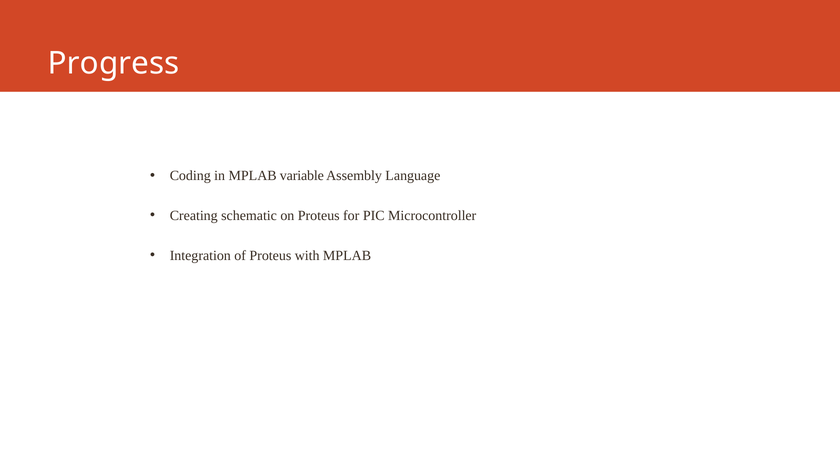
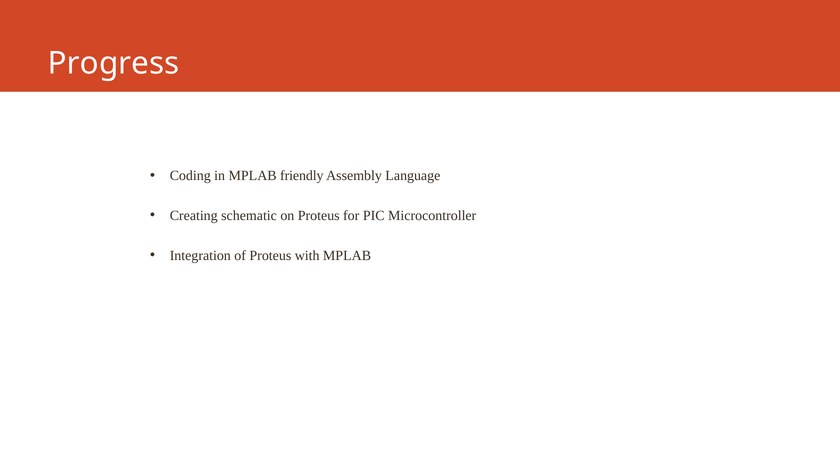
variable: variable -> friendly
